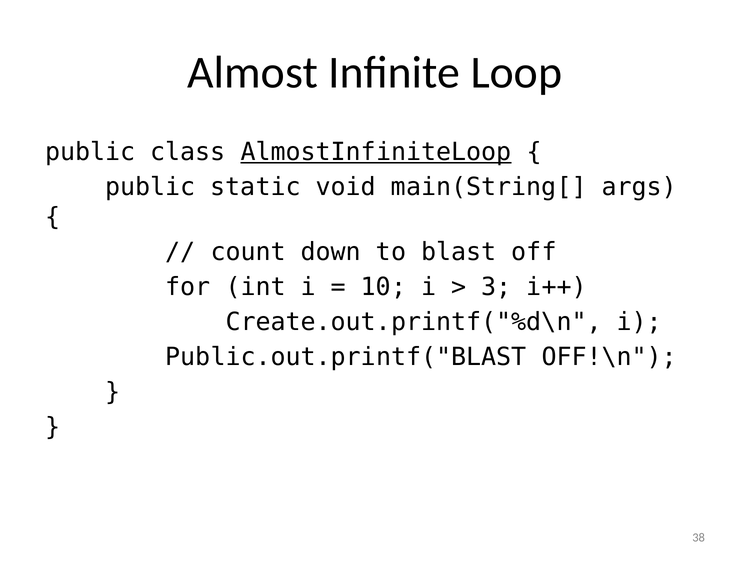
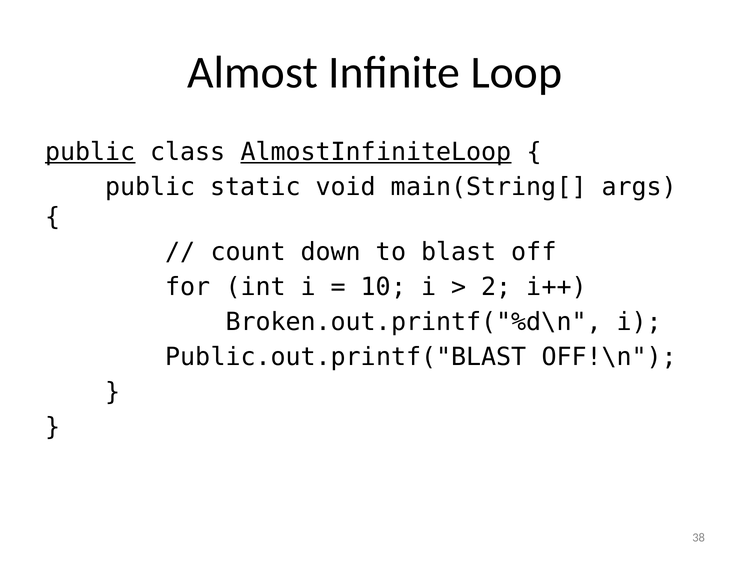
public at (90, 152) underline: none -> present
3: 3 -> 2
Create.out.printf("%d\n: Create.out.printf("%d\n -> Broken.out.printf("%d\n
